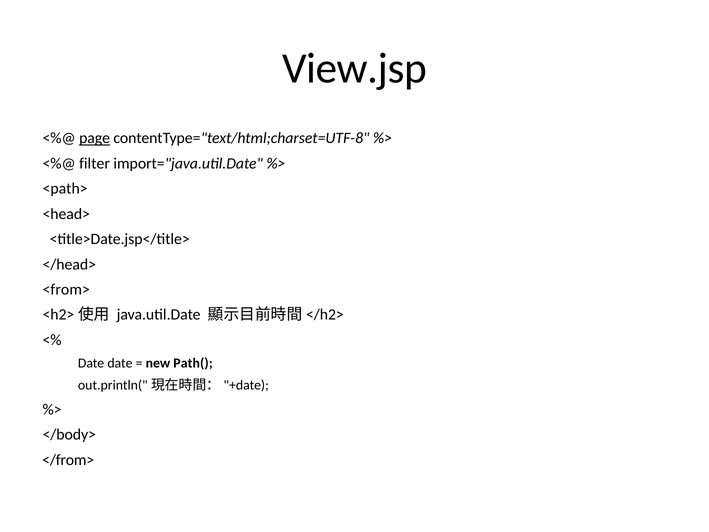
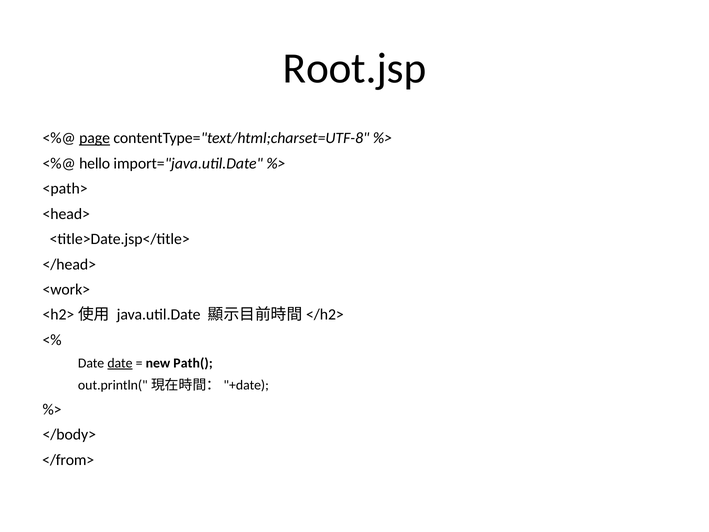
View.jsp: View.jsp -> Root.jsp
filter: filter -> hello
<from>: <from> -> <work>
date at (120, 363) underline: none -> present
